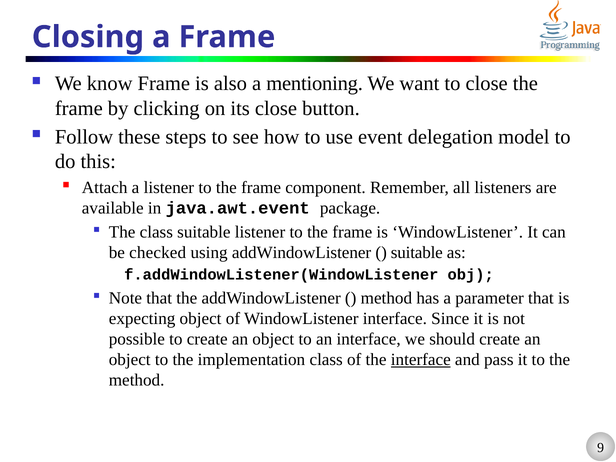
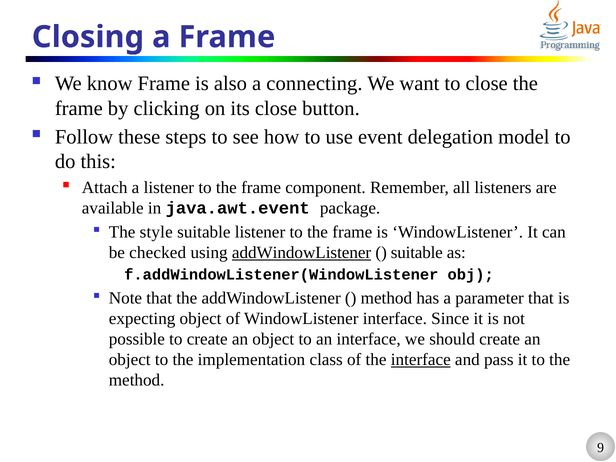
mentioning: mentioning -> connecting
The class: class -> style
addWindowListener at (302, 252) underline: none -> present
